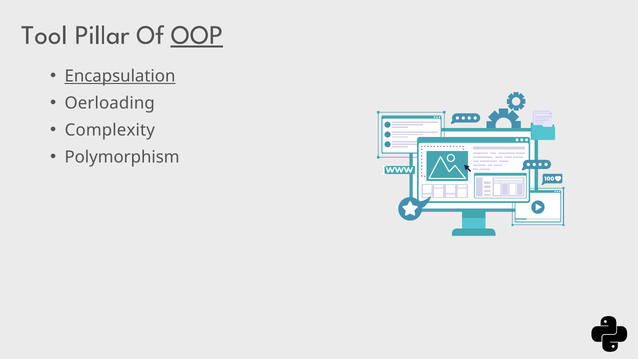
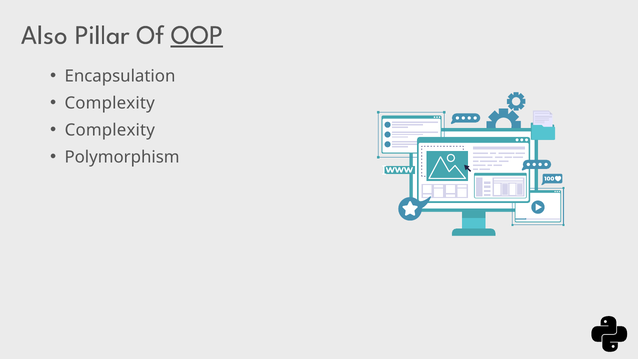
Tool: Tool -> Also
Encapsulation underline: present -> none
Oerloading at (110, 103): Oerloading -> Complexity
